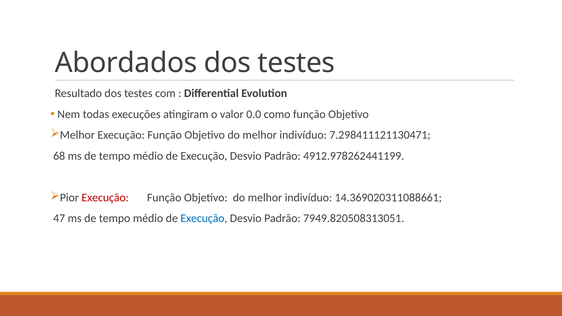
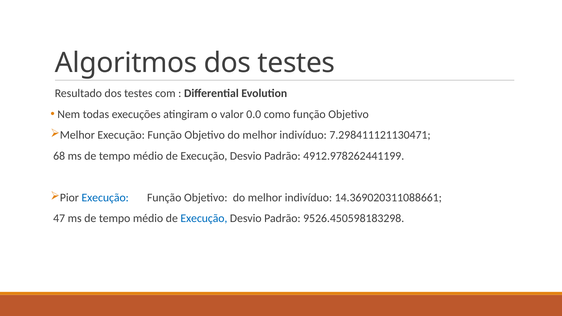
Abordados: Abordados -> Algoritmos
Execução at (105, 198) colour: red -> blue
7949.820508313051: 7949.820508313051 -> 9526.450598183298
